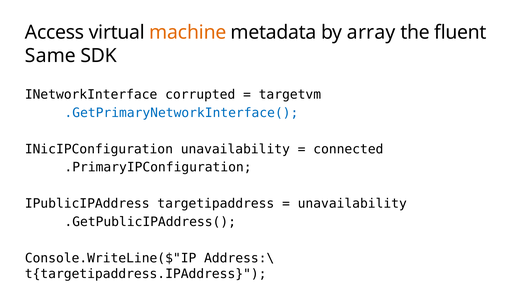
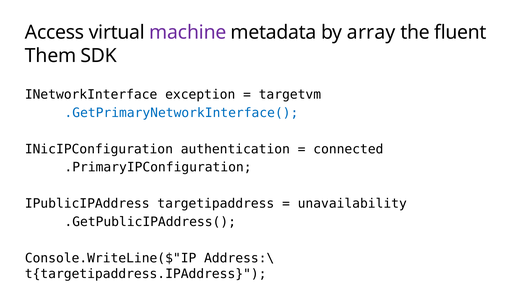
machine colour: orange -> purple
Same: Same -> Them
corrupted: corrupted -> exception
INicIPConfiguration unavailability: unavailability -> authentication
